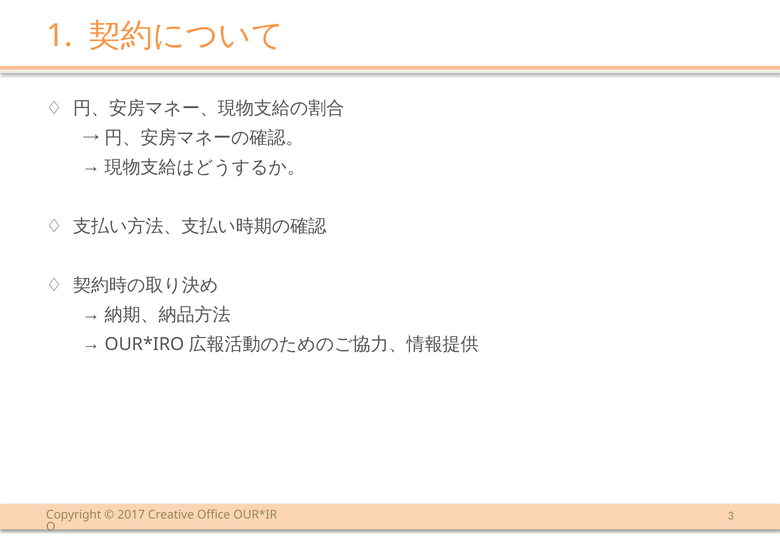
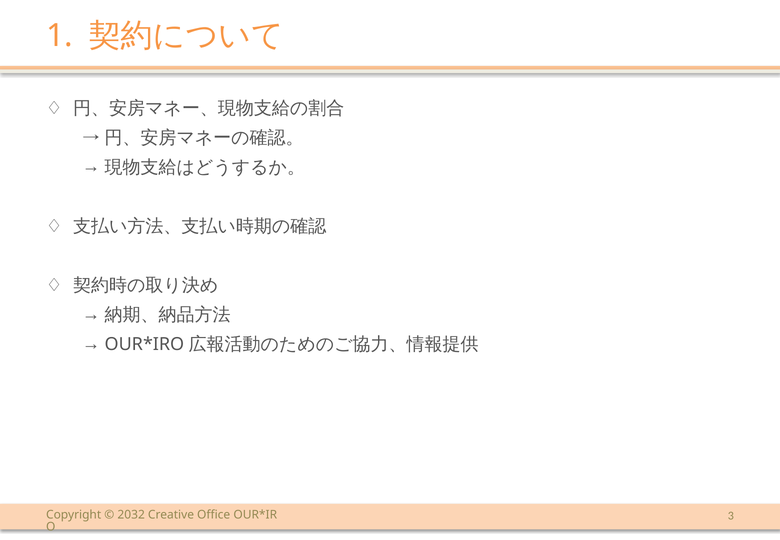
2017: 2017 -> 2032
